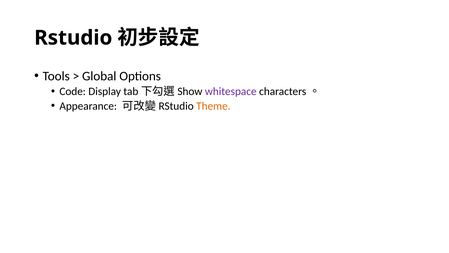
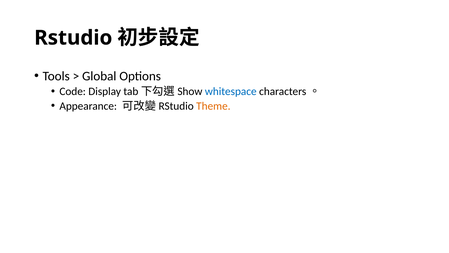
whitespace colour: purple -> blue
